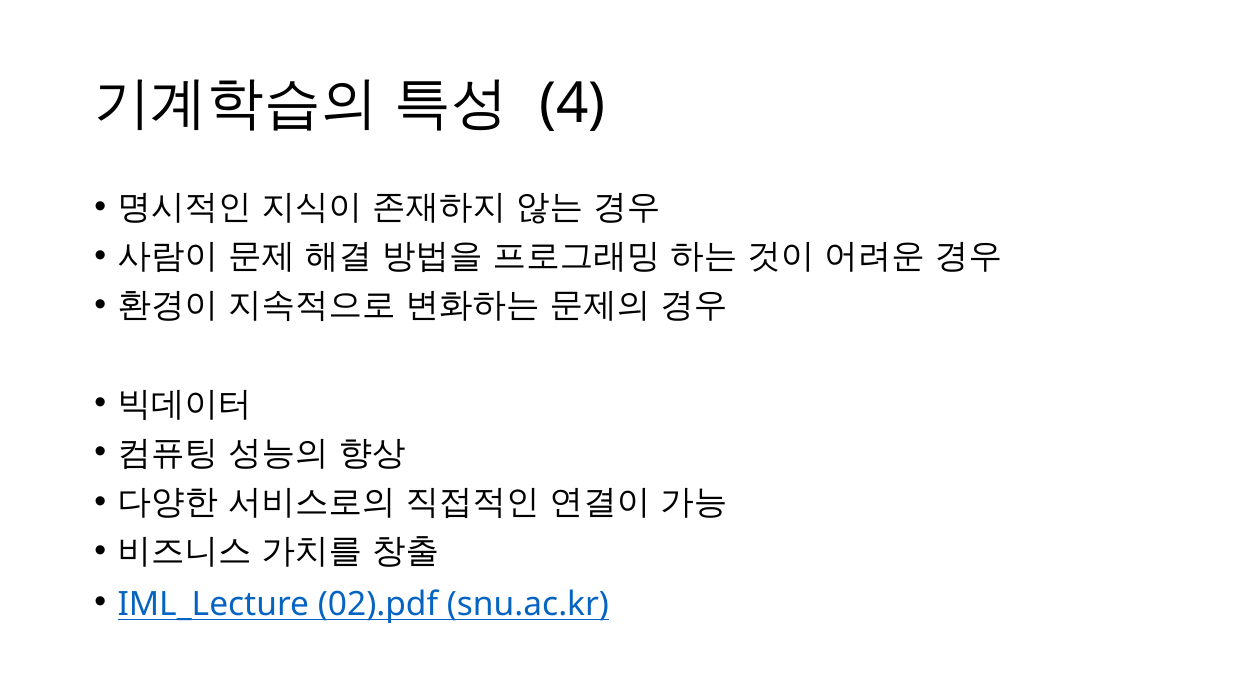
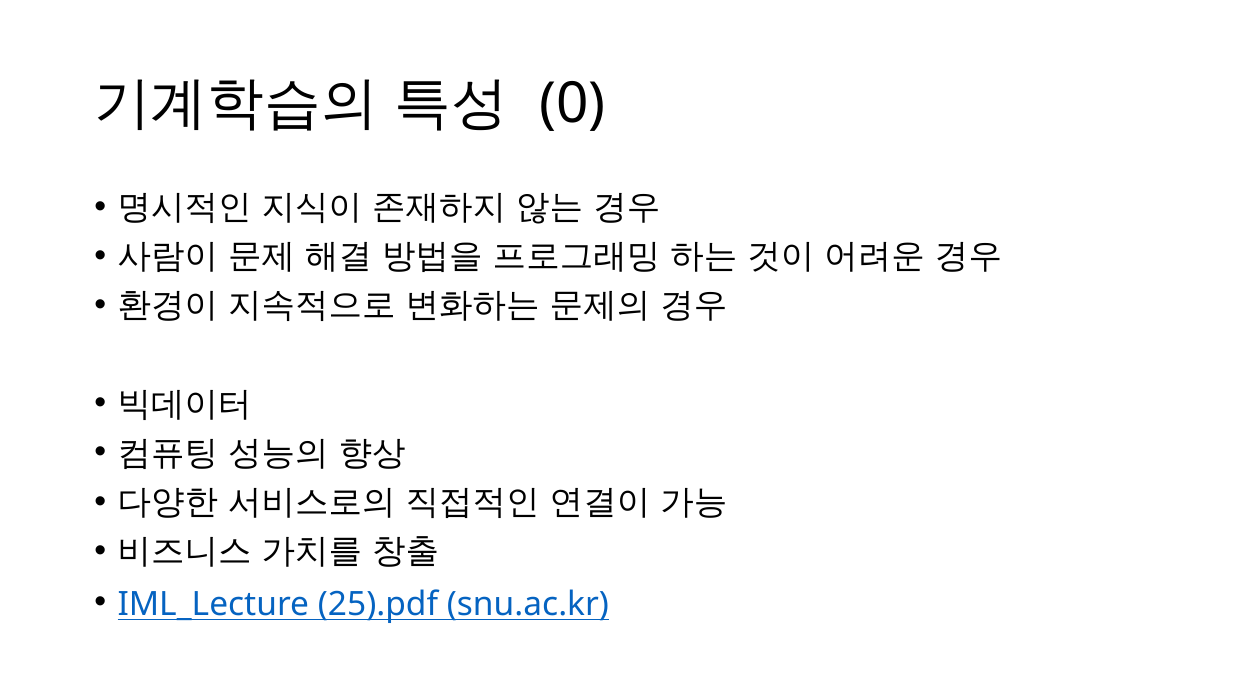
4: 4 -> 0
02).pdf: 02).pdf -> 25).pdf
